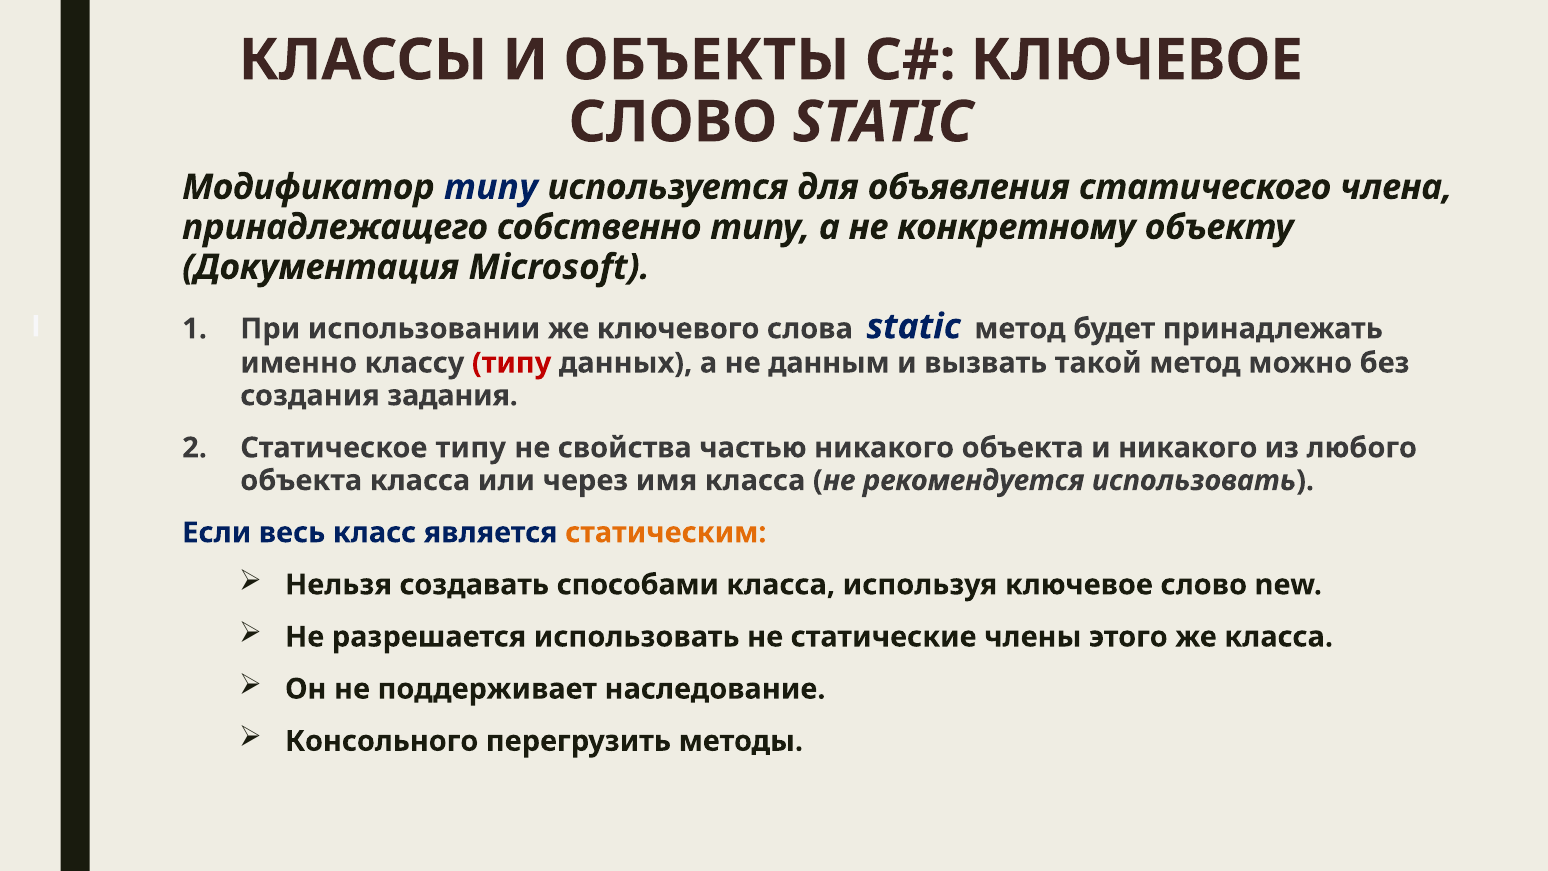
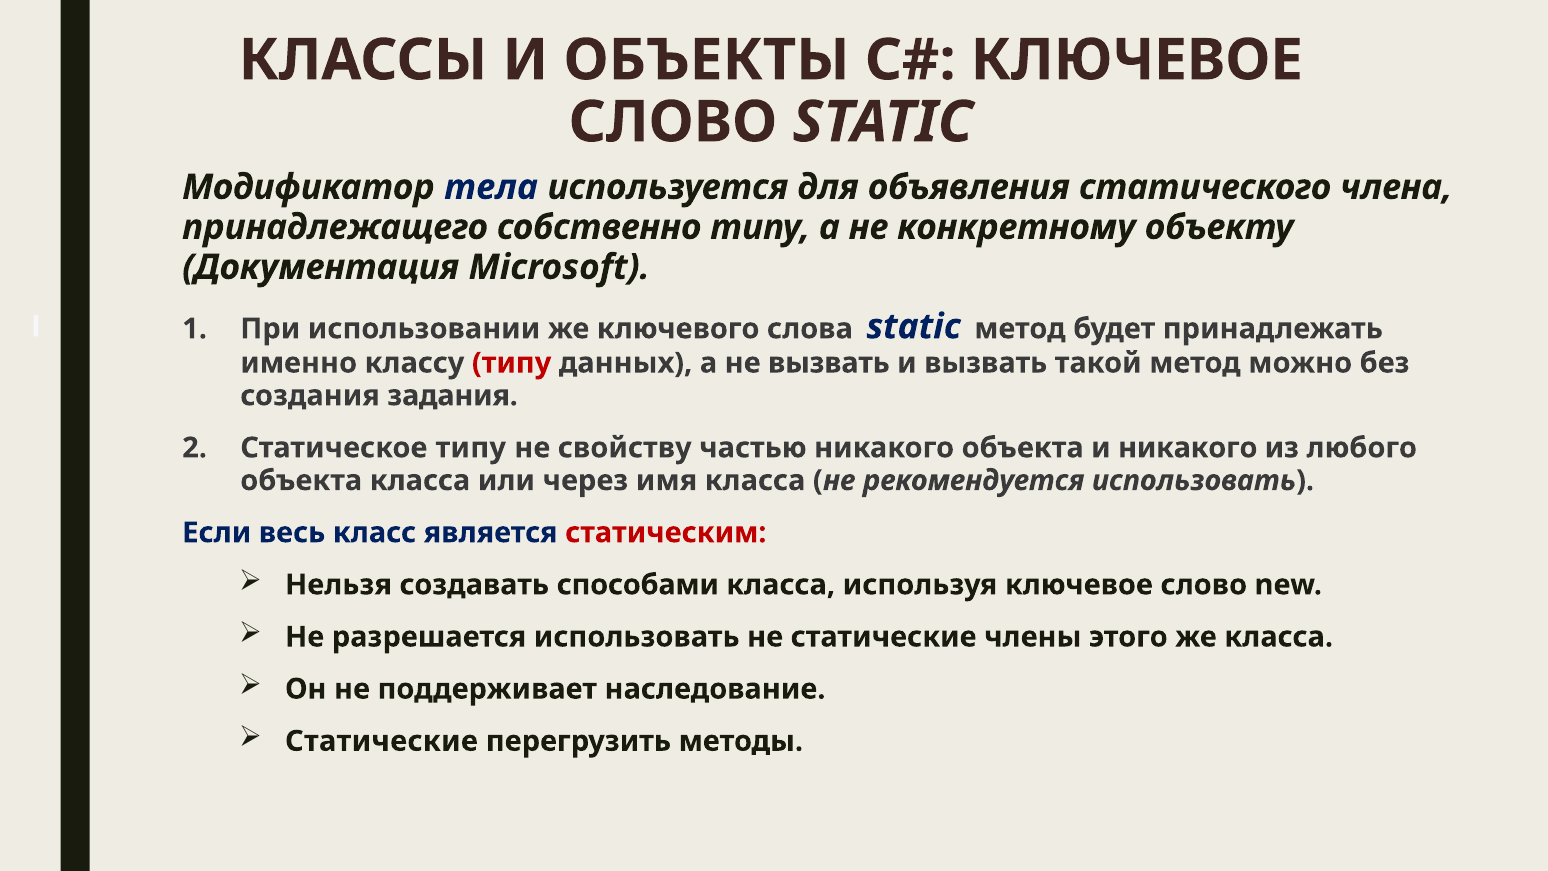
Модификатор типу: типу -> тела
не данным: данным -> вызвать
свойства: свойства -> свойству
статическим colour: orange -> red
Консольного at (382, 741): Консольного -> Статические
